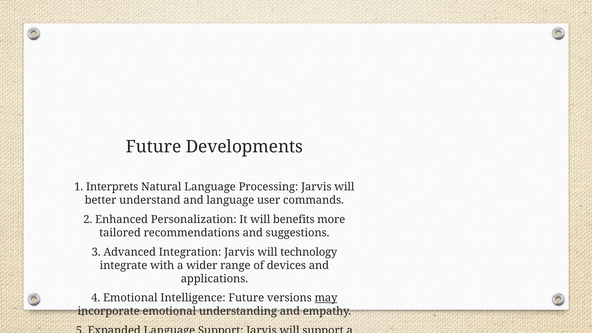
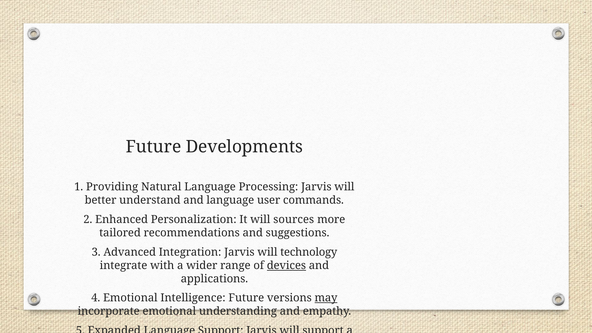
Interprets: Interprets -> Providing
benefits: benefits -> sources
devices underline: none -> present
